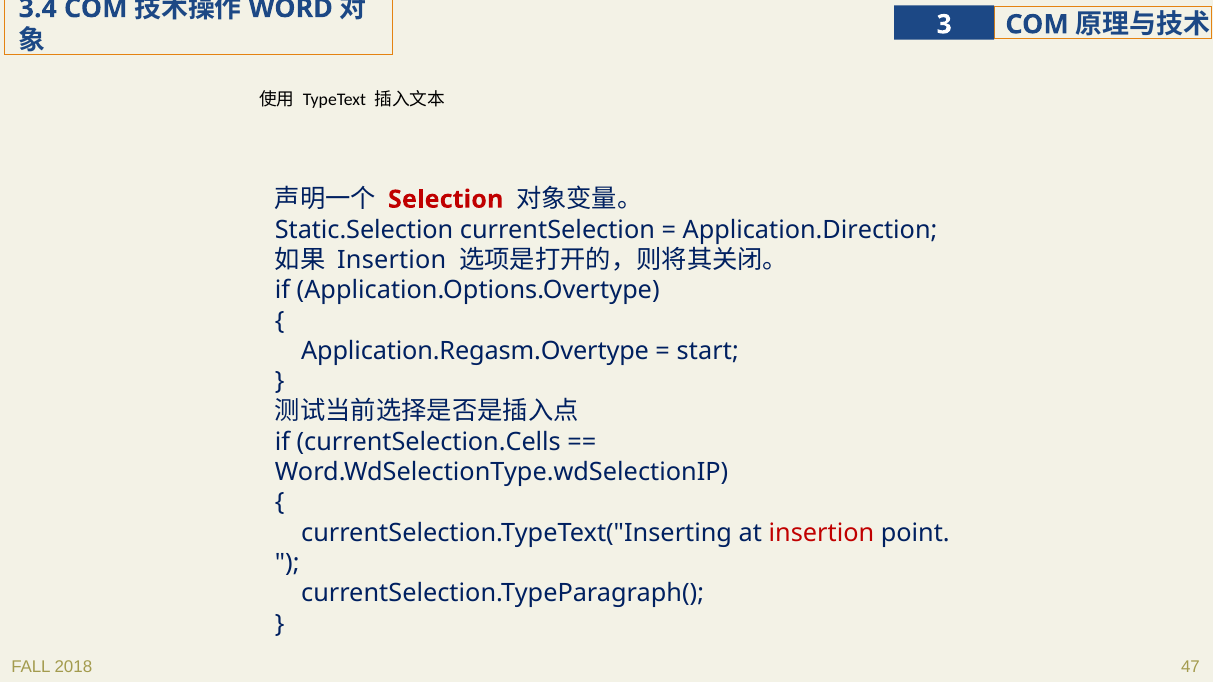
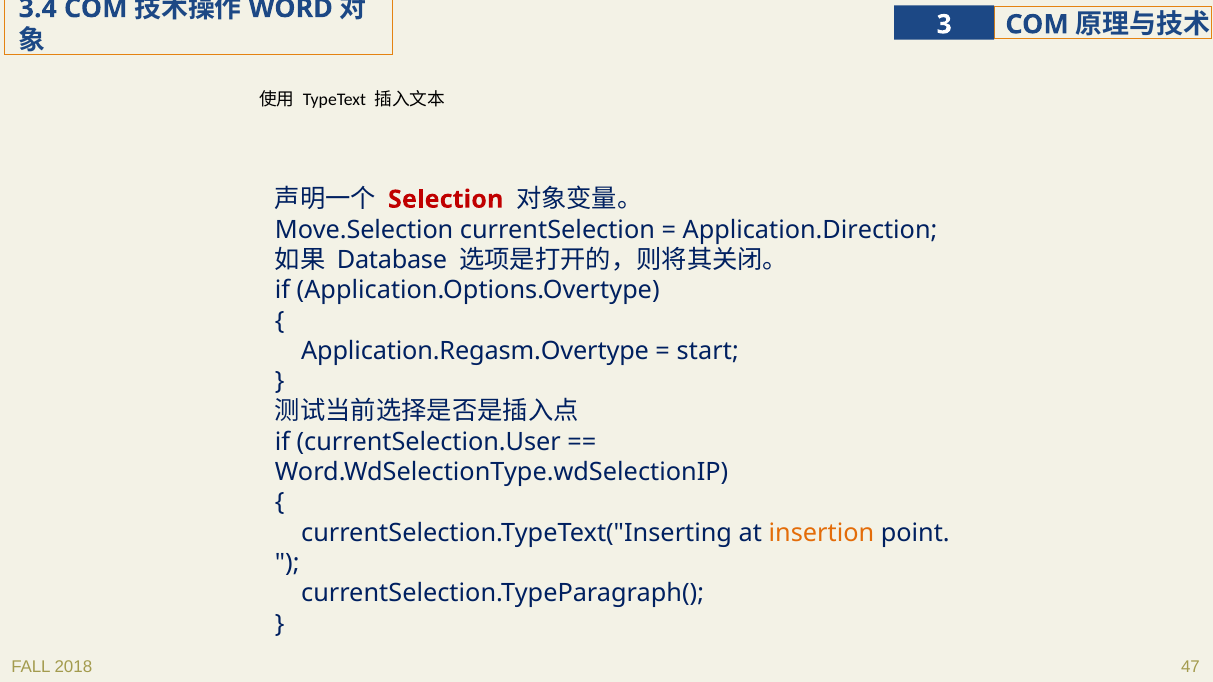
Static.Selection: Static.Selection -> Move.Selection
Insertion at (392, 260): Insertion -> Database
currentSelection.Cells: currentSelection.Cells -> currentSelection.User
insertion at (821, 533) colour: red -> orange
